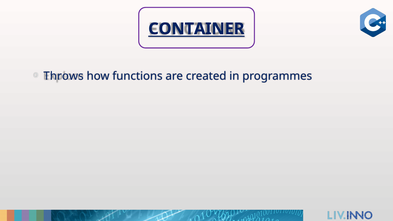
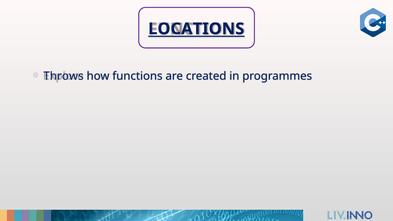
CONTAINER: CONTAINER -> LOCATIONS
